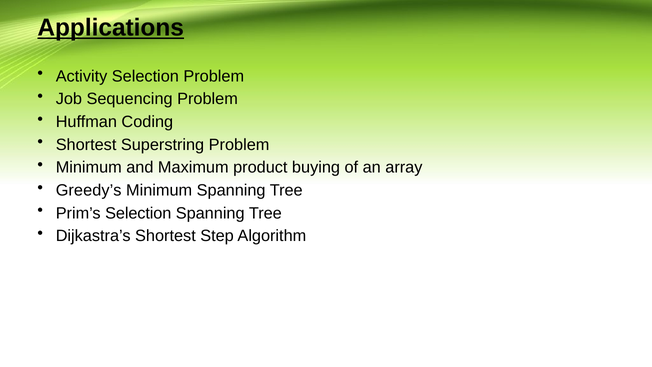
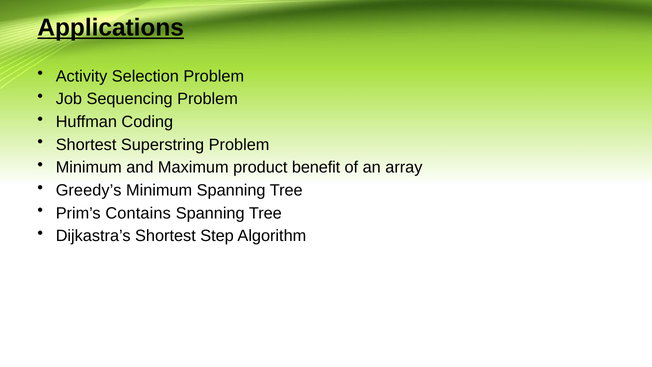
buying: buying -> benefit
Prim’s Selection: Selection -> Contains
